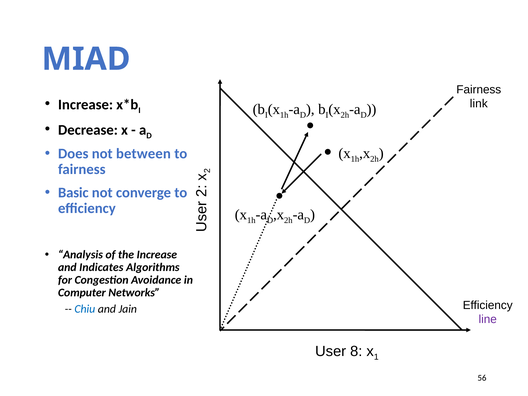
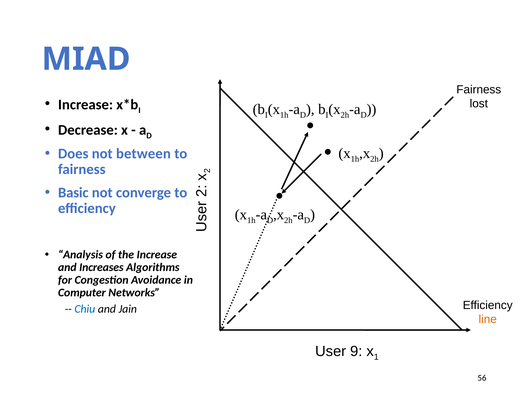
link: link -> lost
Indicates: Indicates -> Increases
line colour: purple -> orange
8: 8 -> 9
